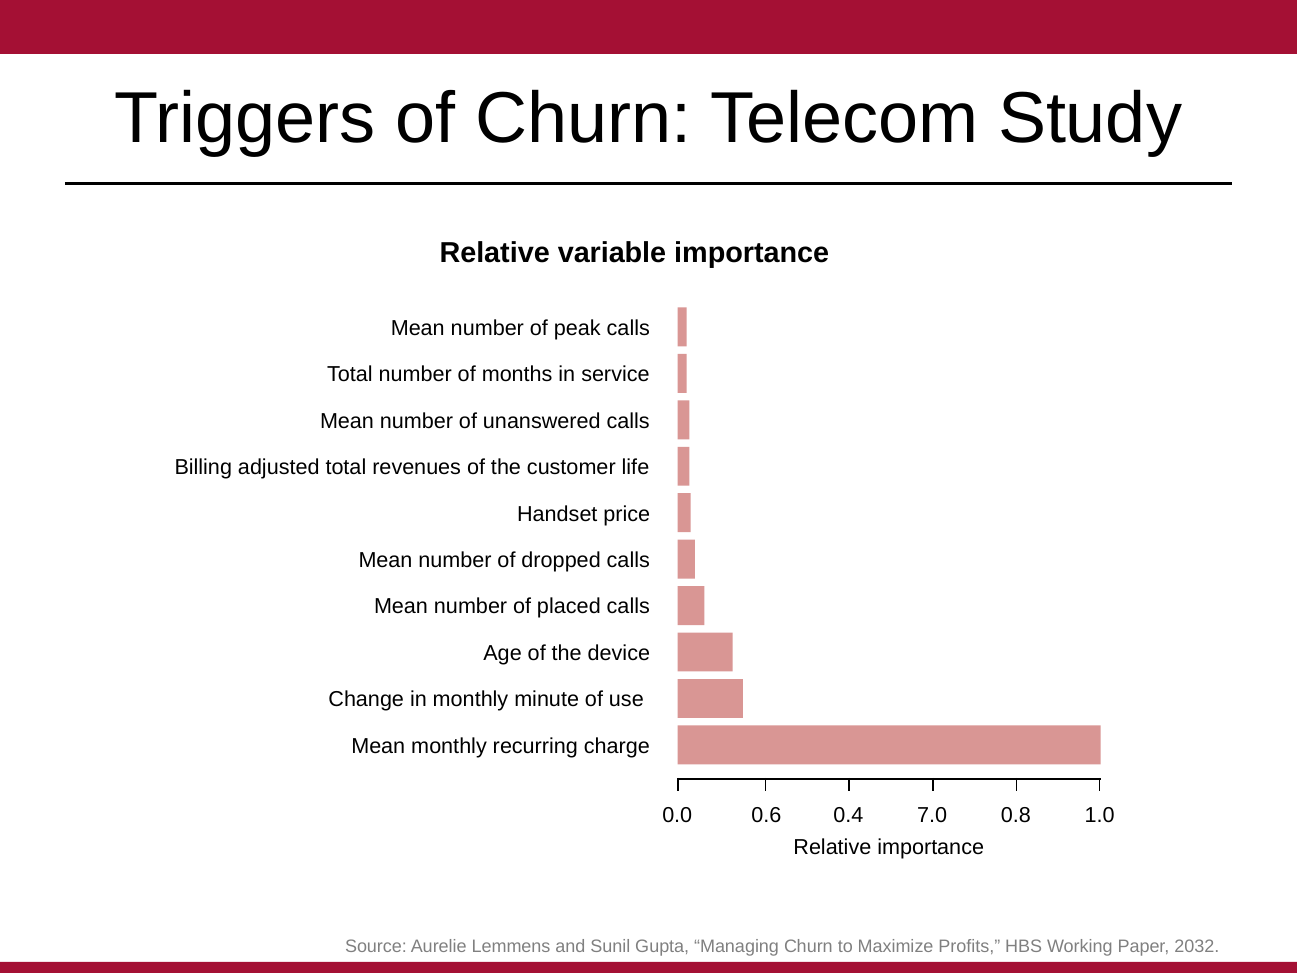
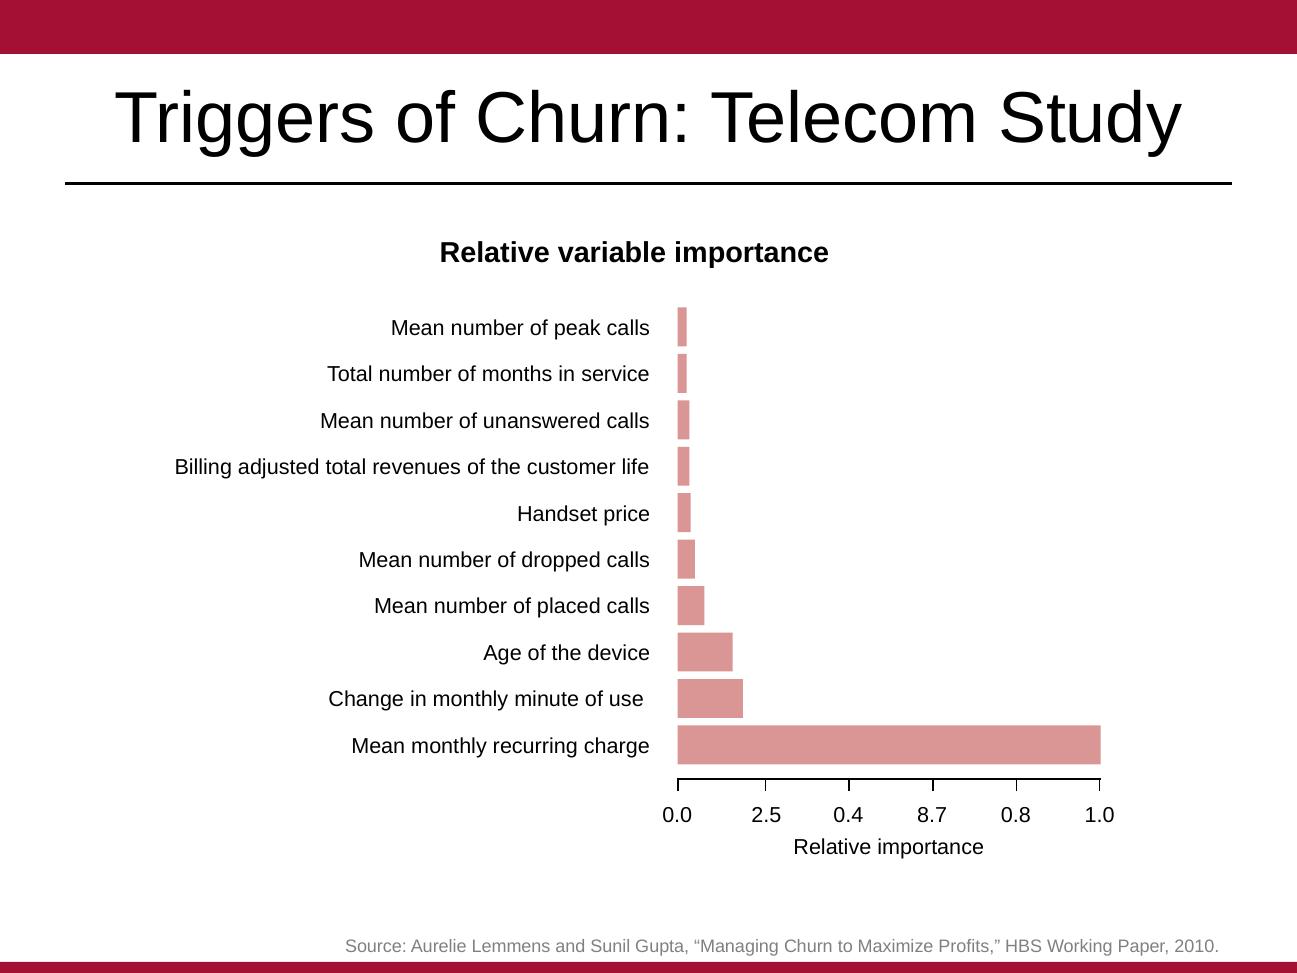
0.6: 0.6 -> 2.5
7.0: 7.0 -> 8.7
2032: 2032 -> 2010
